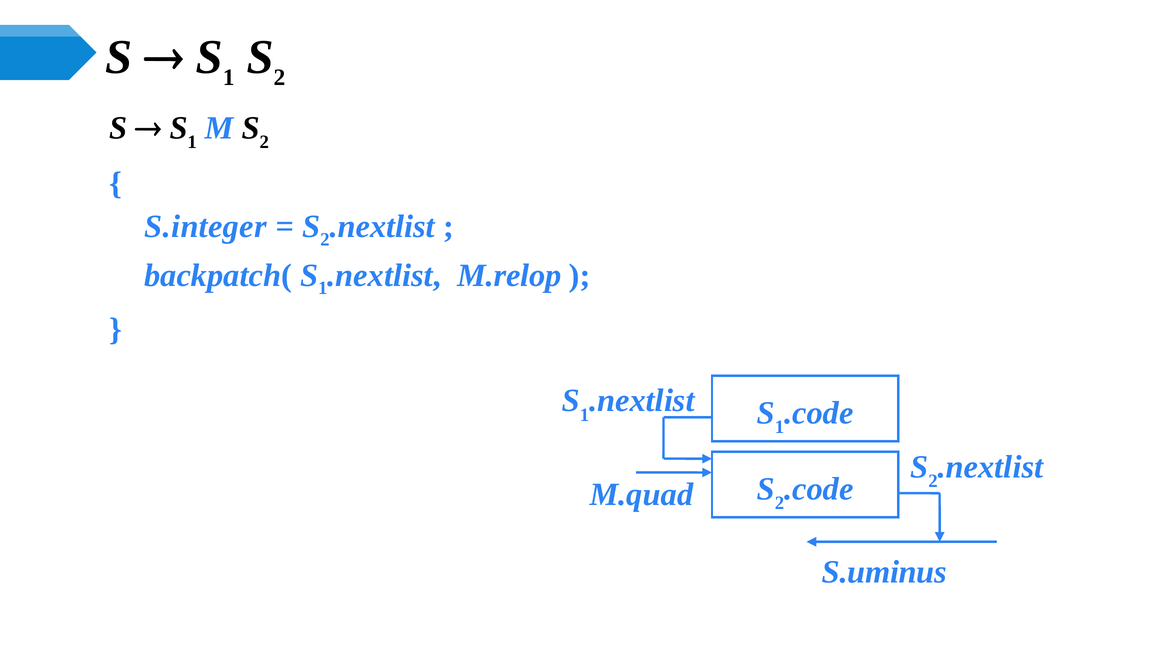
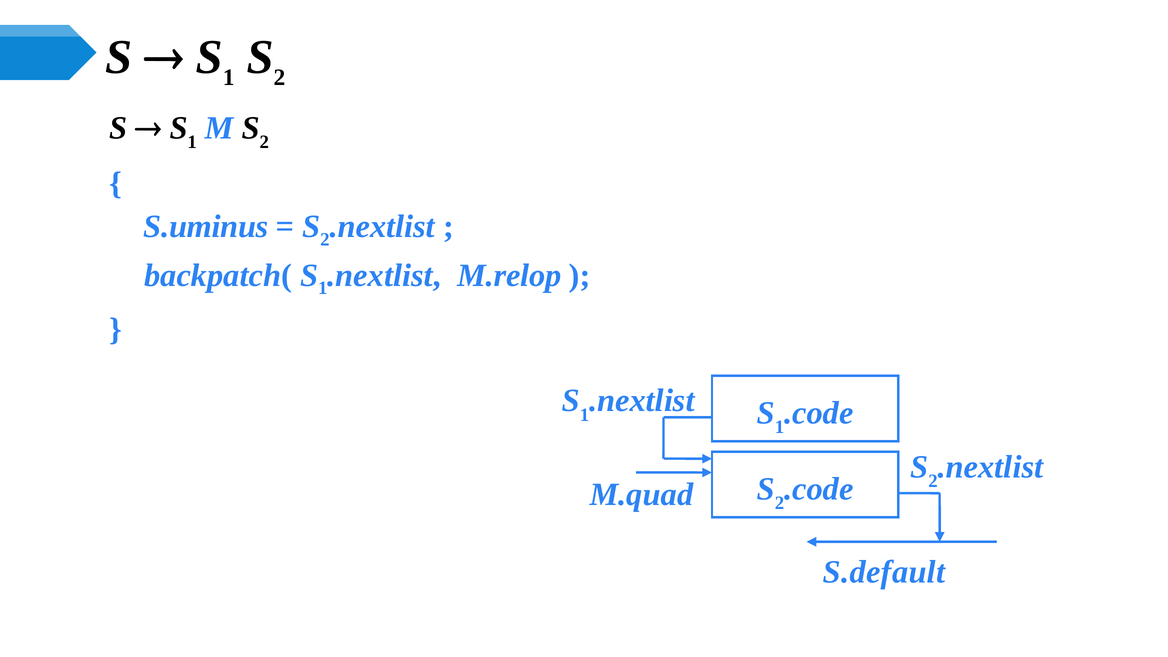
S.integer: S.integer -> S.uminus
S.uminus: S.uminus -> S.default
